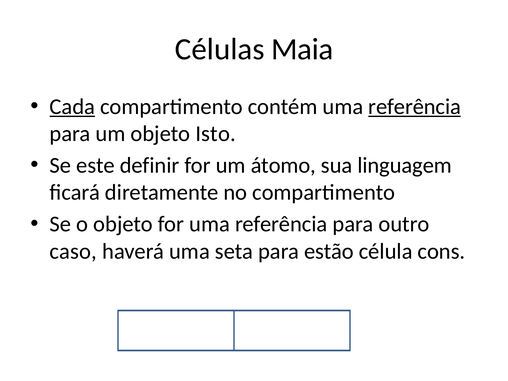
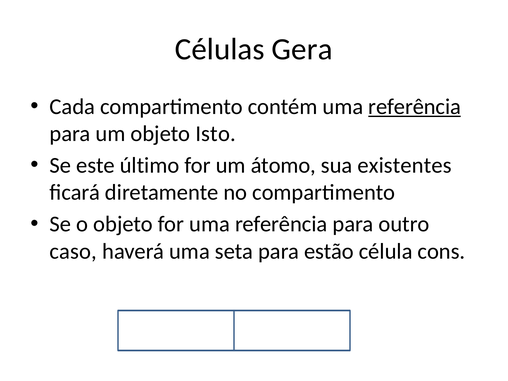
Maia: Maia -> Gera
Cada underline: present -> none
definir: definir -> último
linguagem: linguagem -> existentes
